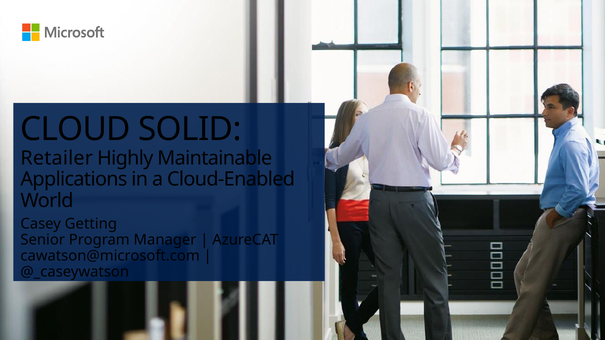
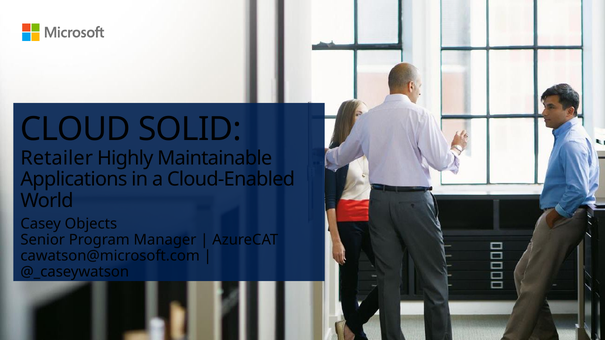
Getting: Getting -> Objects
